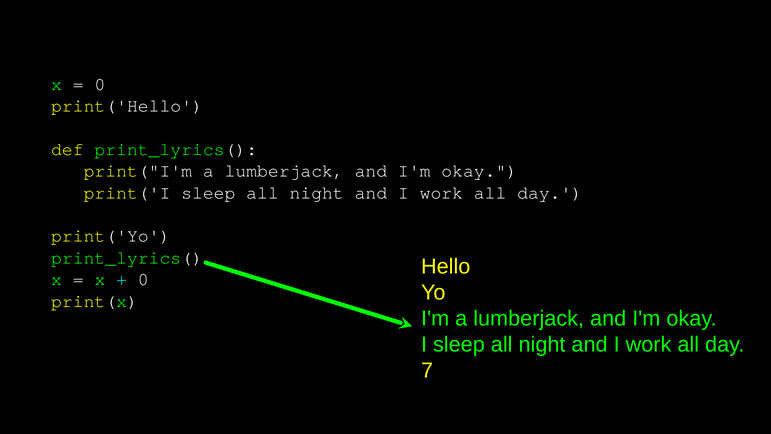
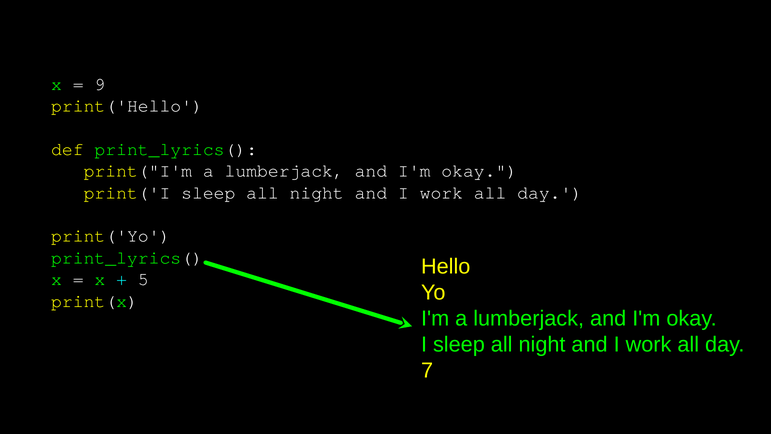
0 at (100, 84): 0 -> 9
0 at (143, 279): 0 -> 5
